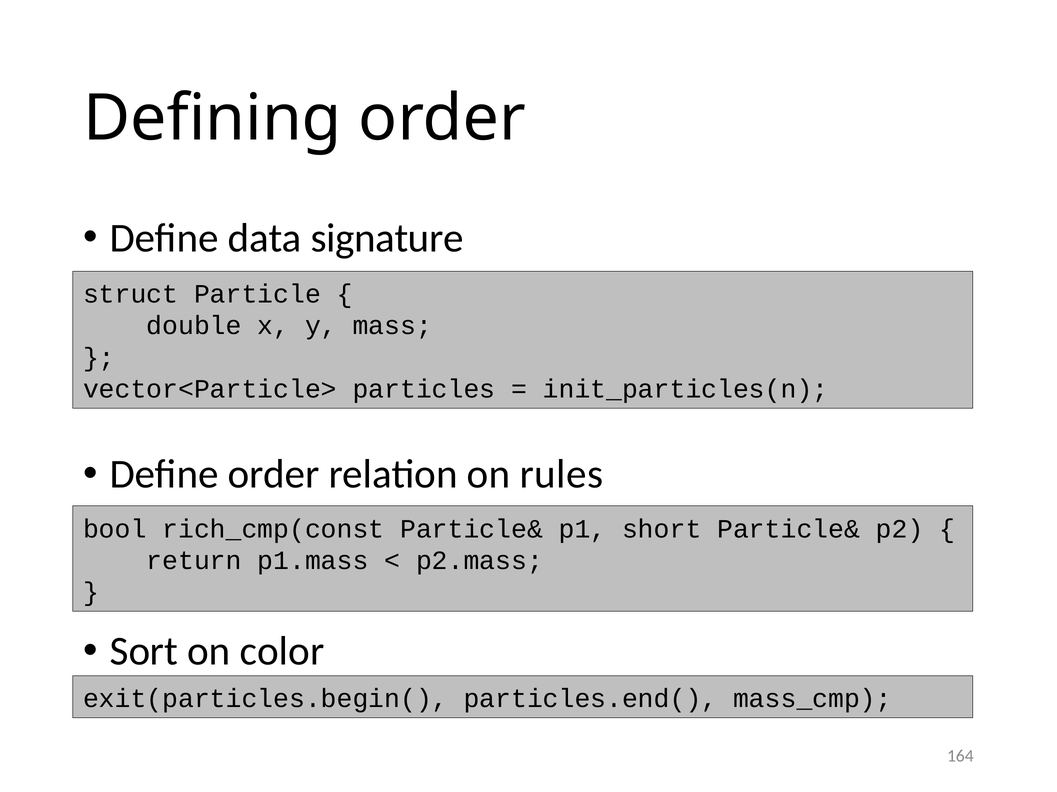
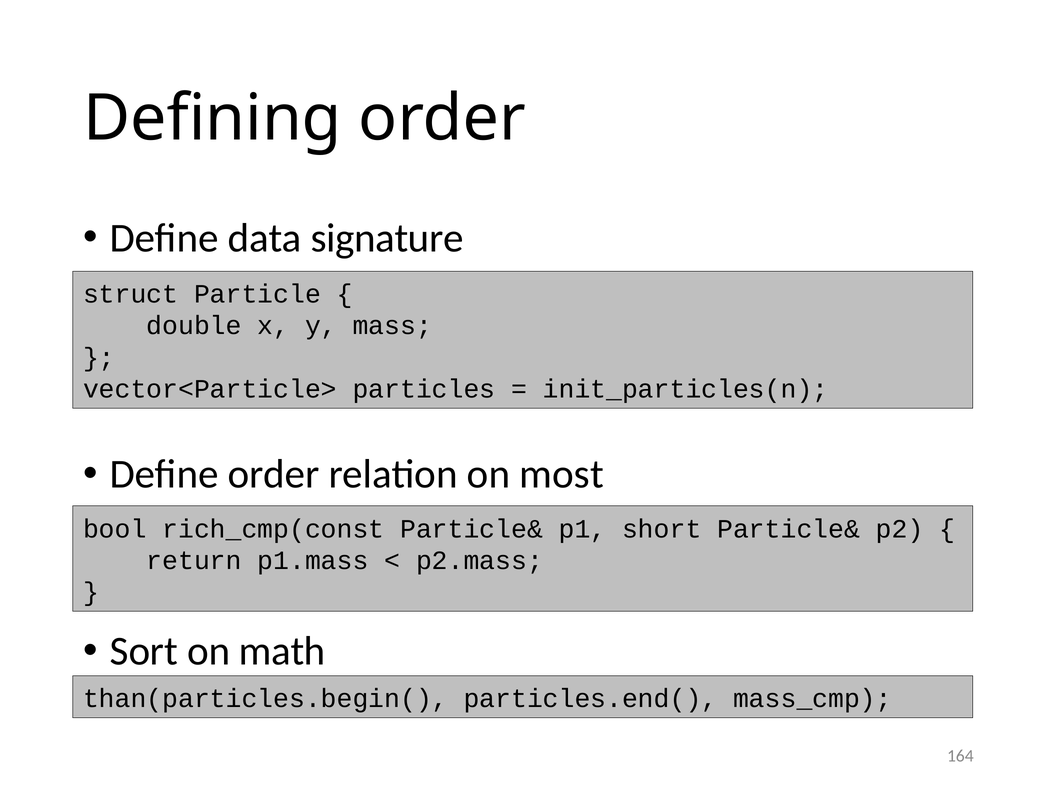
rules: rules -> most
color: color -> math
exit(particles.begin(: exit(particles.begin( -> than(particles.begin(
